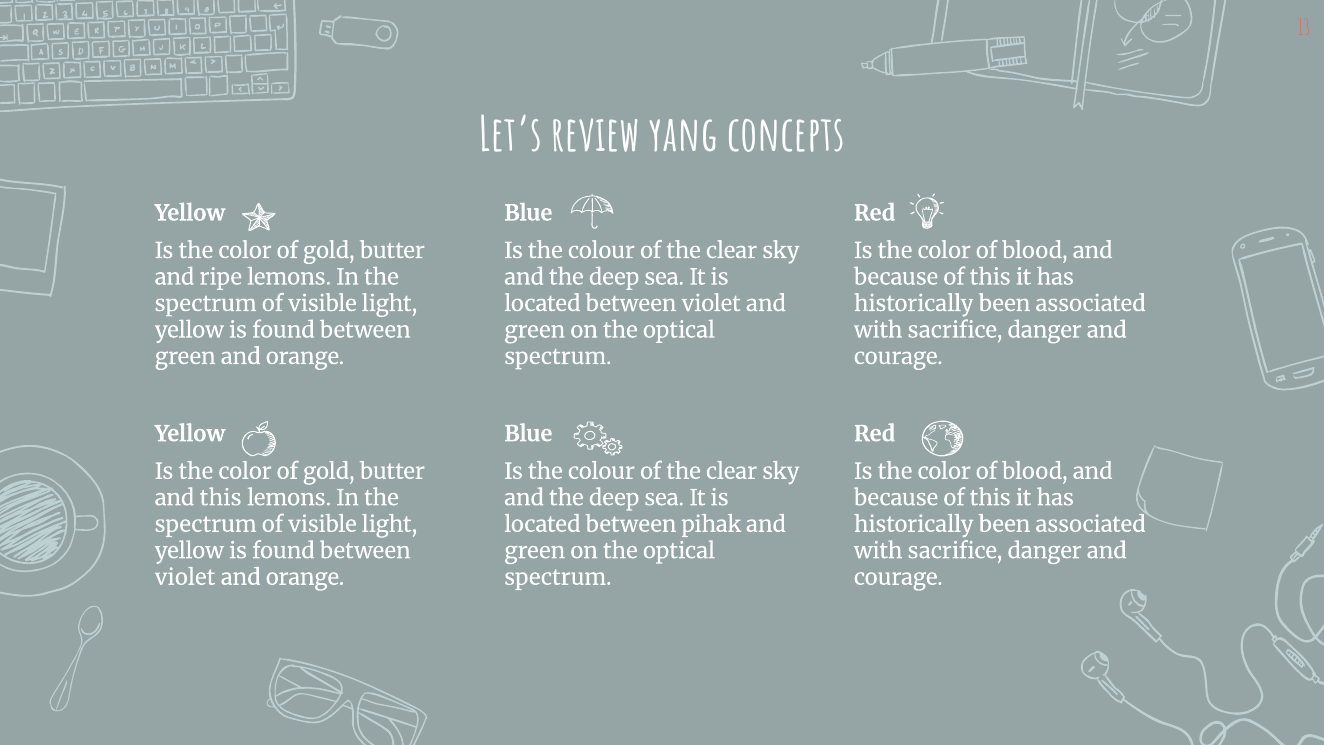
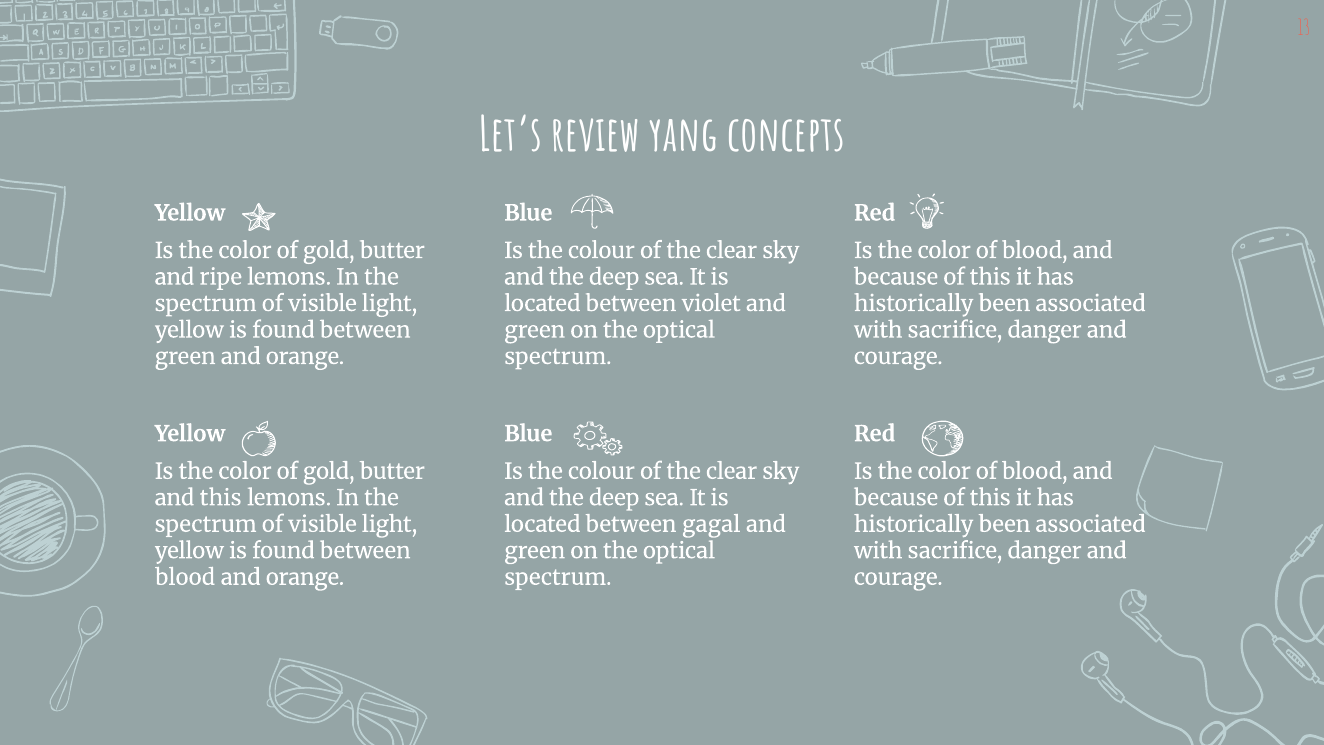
pihak: pihak -> gagal
violet at (185, 577): violet -> blood
